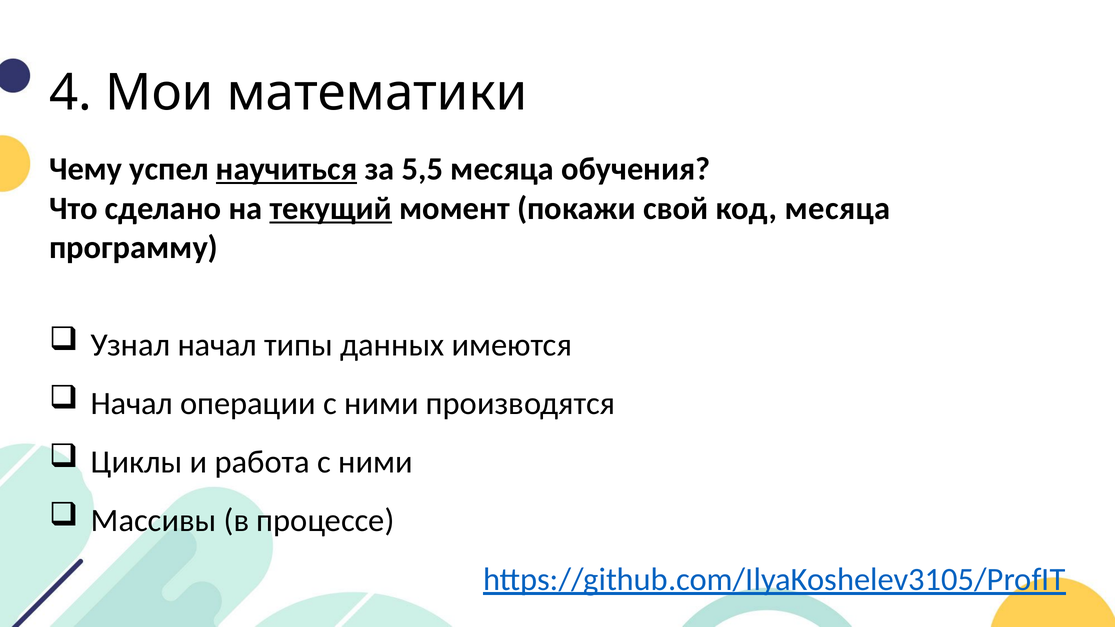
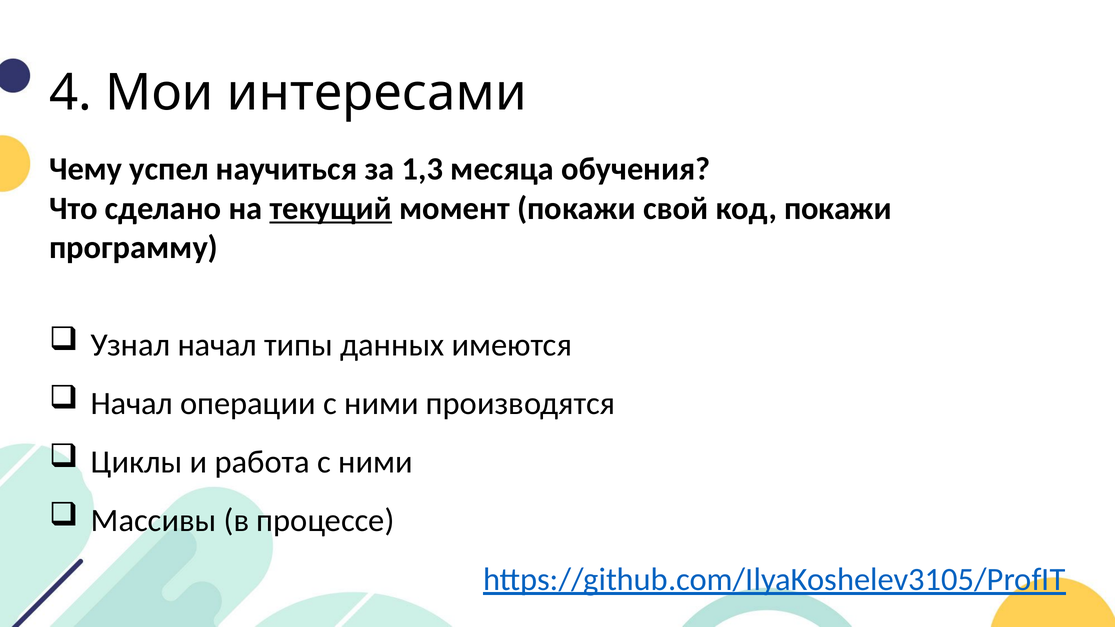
математики: математики -> интересами
научиться underline: present -> none
5,5: 5,5 -> 1,3
код месяца: месяца -> покажи
